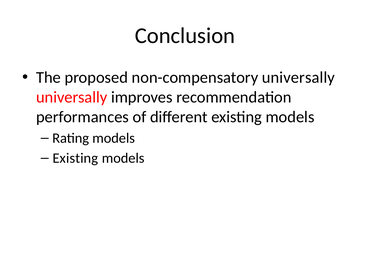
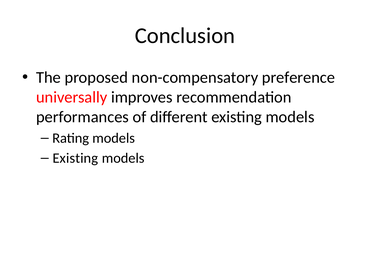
non-compensatory universally: universally -> preference
